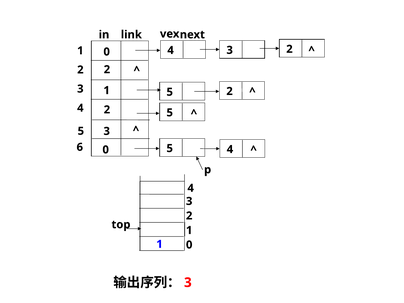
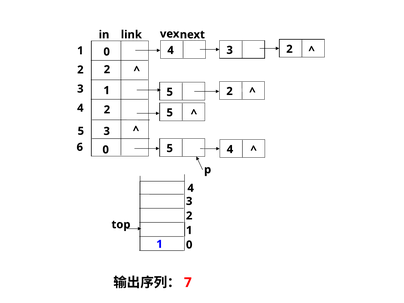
3 at (188, 283): 3 -> 7
